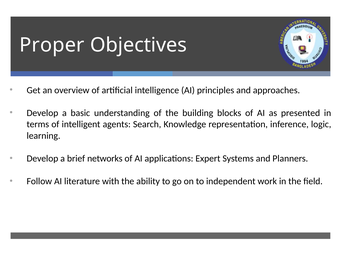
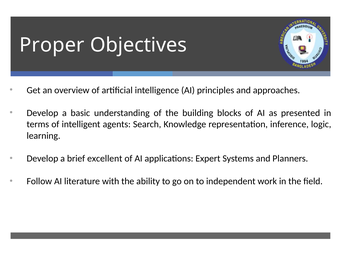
networks: networks -> excellent
